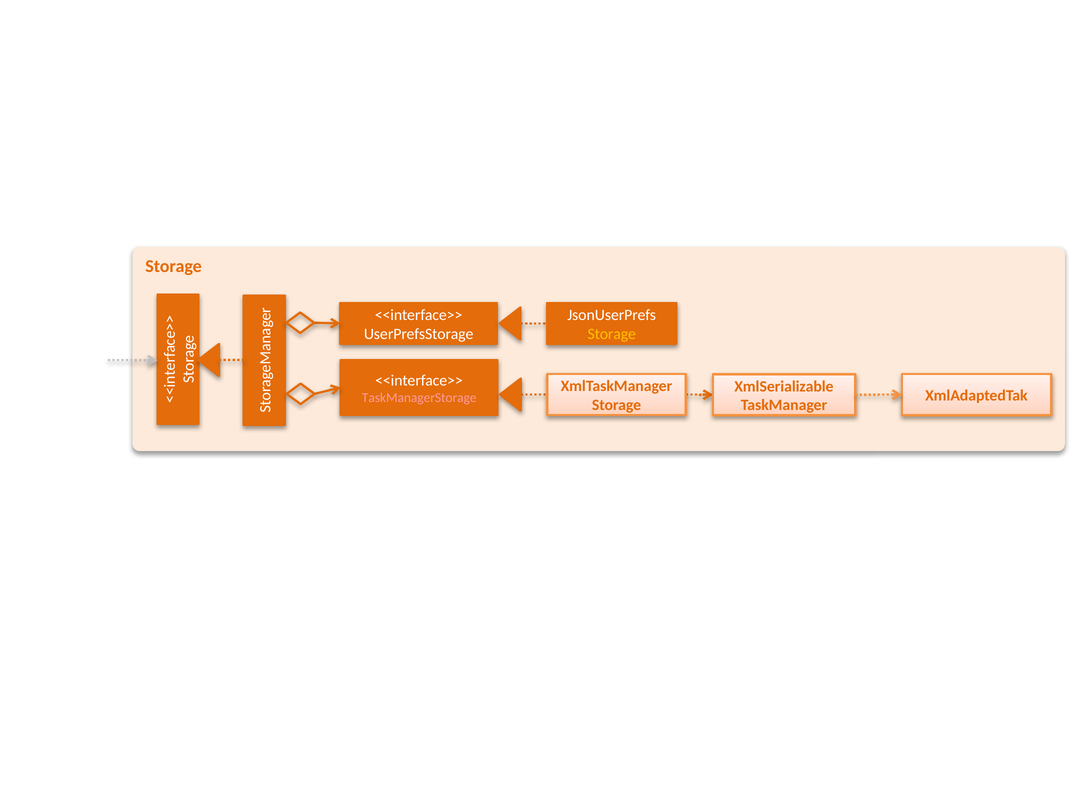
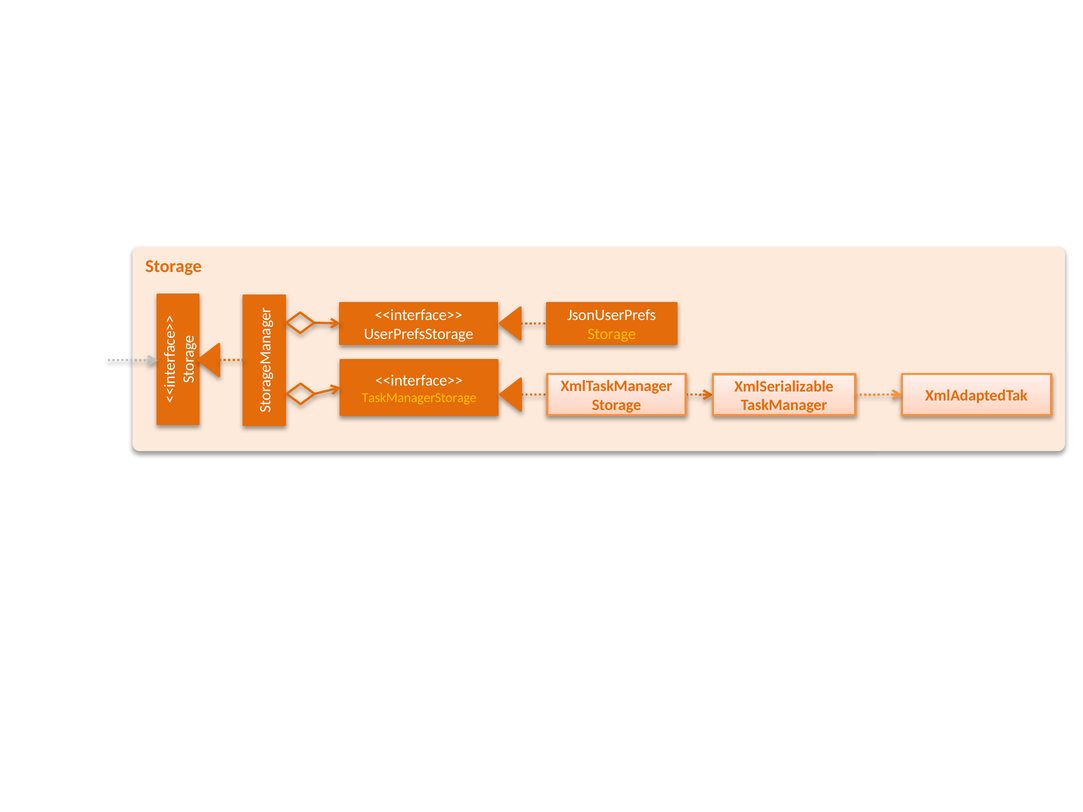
TaskManagerStorage colour: pink -> yellow
